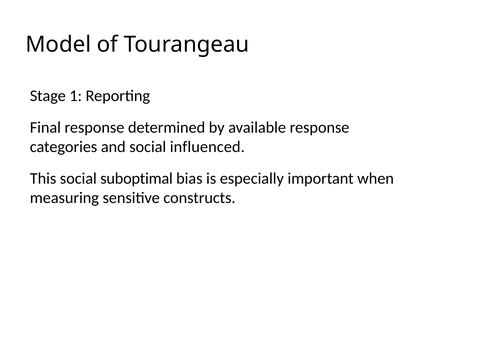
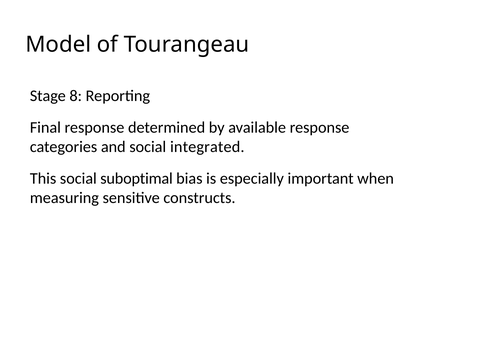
1: 1 -> 8
influenced: influenced -> integrated
